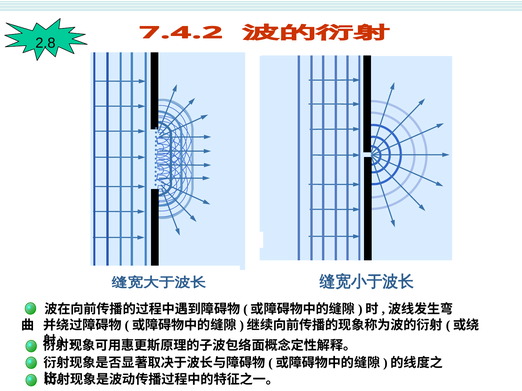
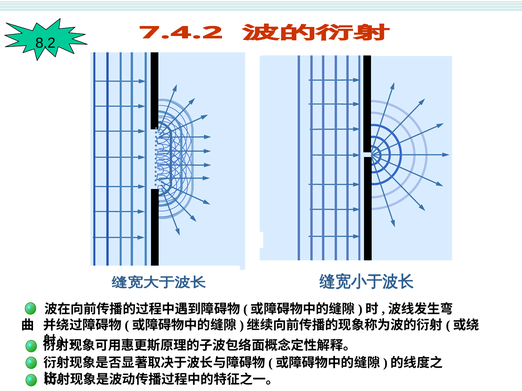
2.8: 2.8 -> 8.2
